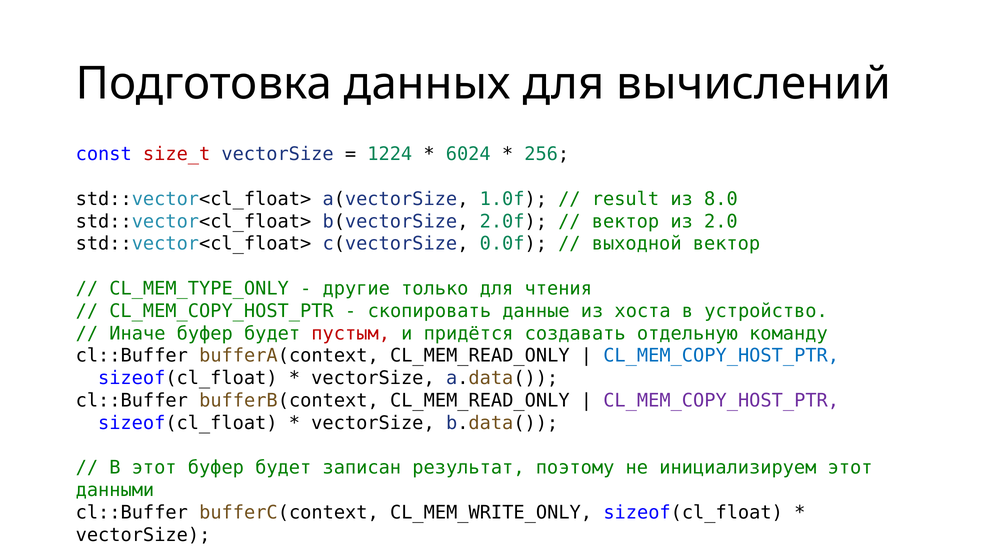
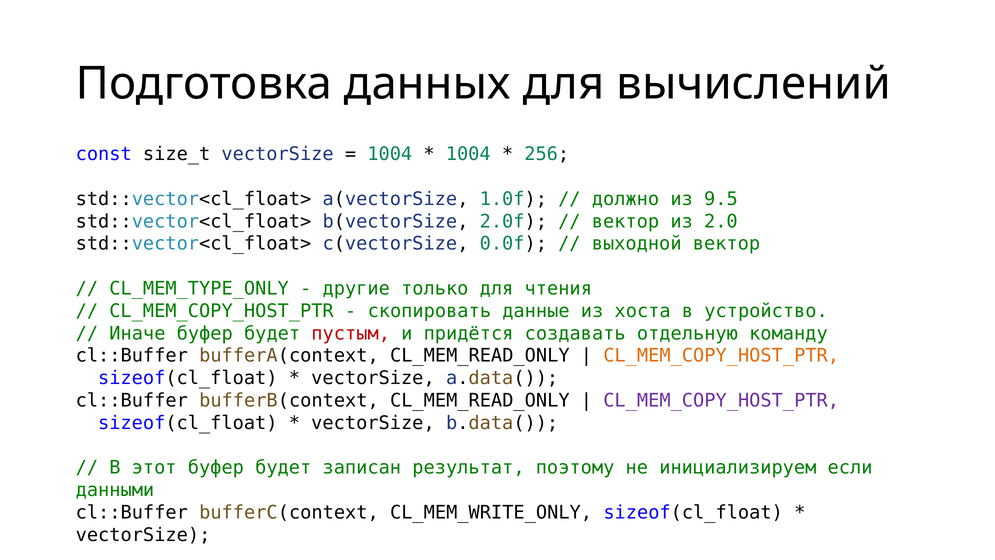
size_t colour: red -> black
1224 at (390, 154): 1224 -> 1004
6024 at (468, 154): 6024 -> 1004
result: result -> должно
8.0: 8.0 -> 9.5
CL_MEM_COPY_HOST_PTR at (721, 356) colour: blue -> orange
инициализируем этот: этот -> если
